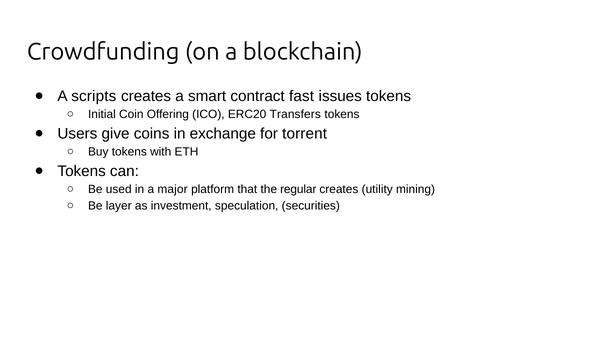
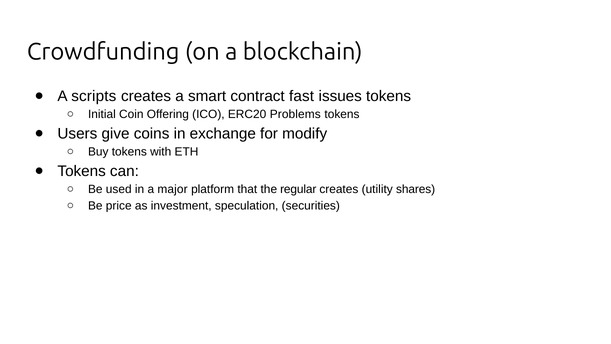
Transfers: Transfers -> Problems
torrent: torrent -> modify
mining: mining -> shares
layer: layer -> price
